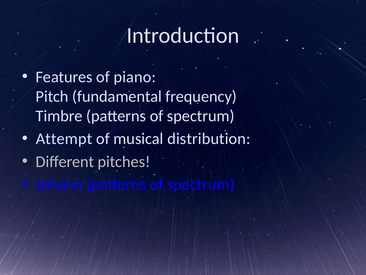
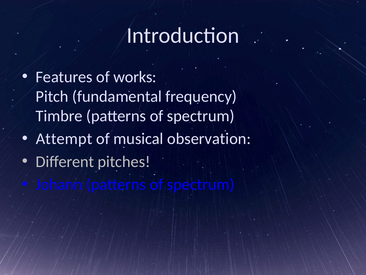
piano: piano -> works
distribution: distribution -> observation
